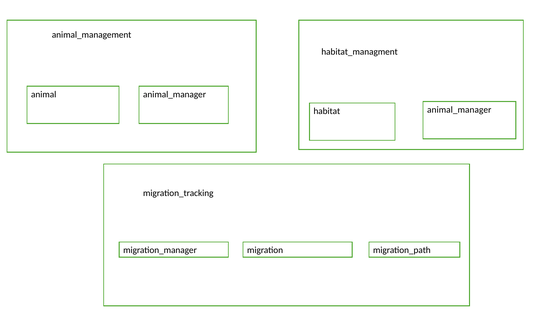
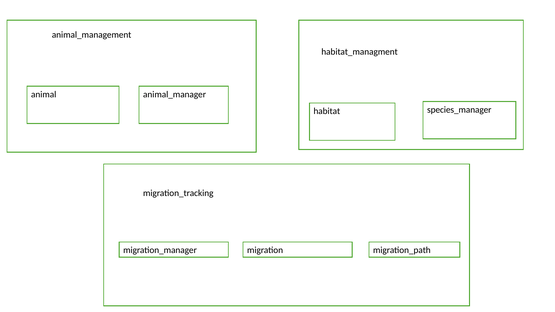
habitat animal_manager: animal_manager -> species_manager
